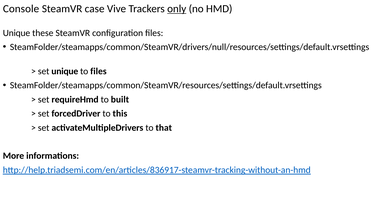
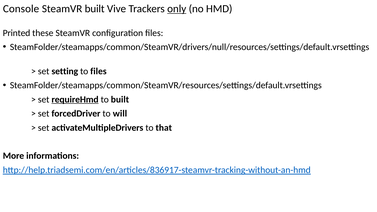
SteamVR case: case -> built
Unique at (17, 33): Unique -> Printed
set unique: unique -> setting
requireHmd underline: none -> present
this: this -> will
